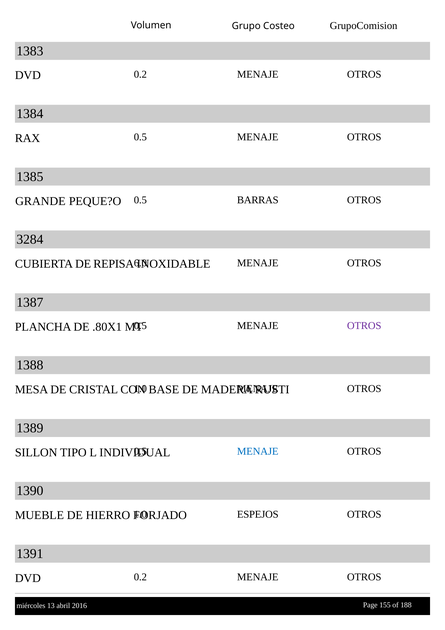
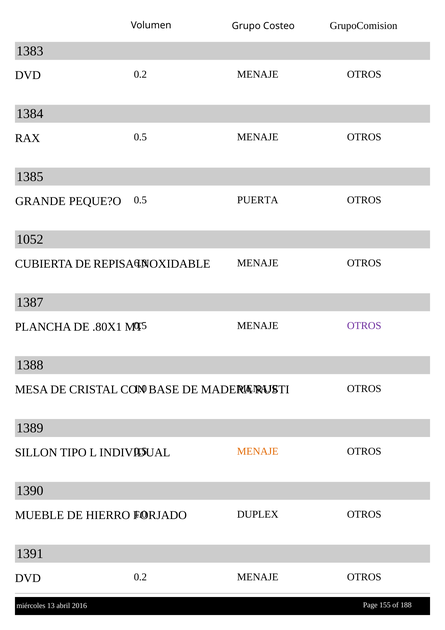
BARRAS: BARRAS -> PUERTA
3284: 3284 -> 1052
MENAJE at (258, 451) colour: blue -> orange
ESPEJOS: ESPEJOS -> DUPLEX
